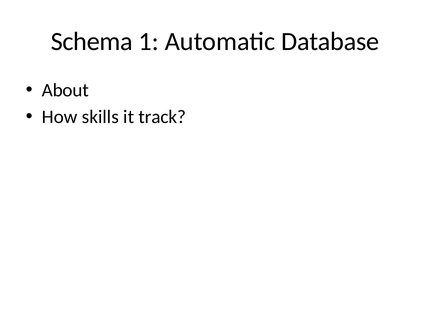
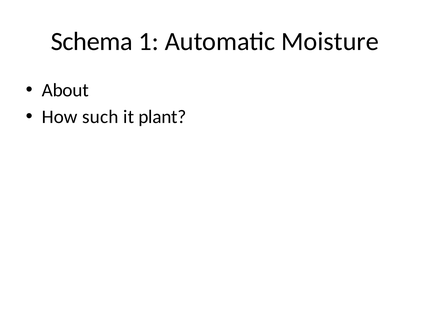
Database: Database -> Moisture
skills: skills -> such
track: track -> plant
